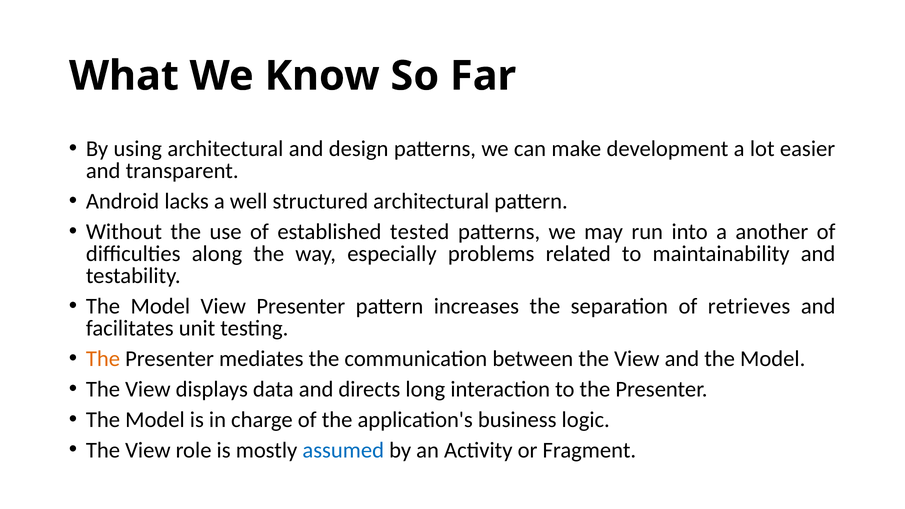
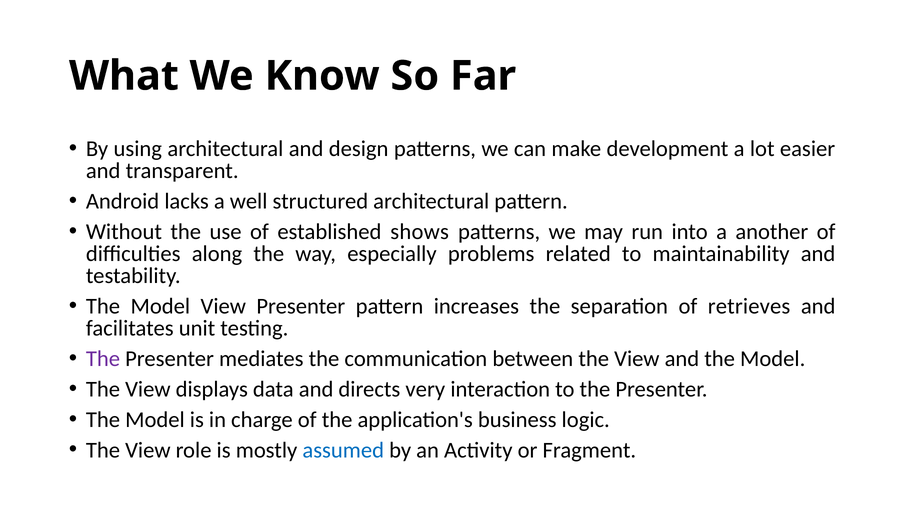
tested: tested -> shows
The at (103, 359) colour: orange -> purple
long: long -> very
